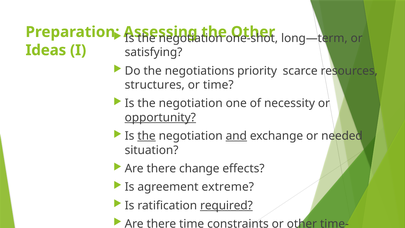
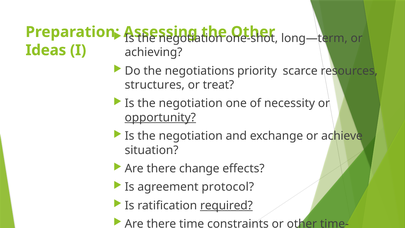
satisfying: satisfying -> achieving
or time: time -> treat
the at (147, 136) underline: present -> none
and underline: present -> none
needed: needed -> achieve
extreme: extreme -> protocol
